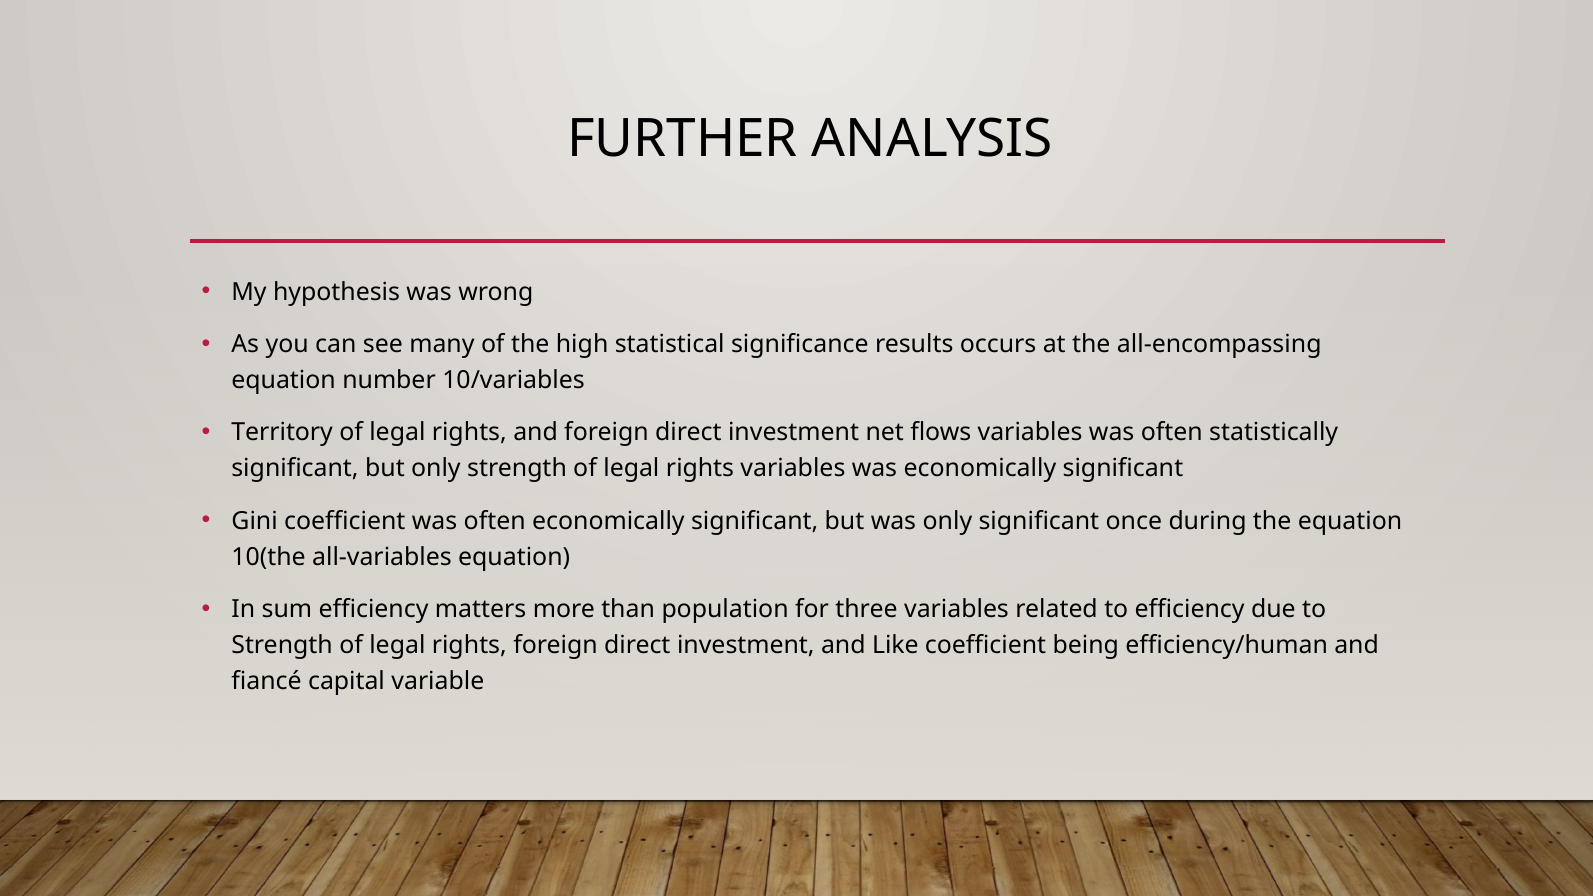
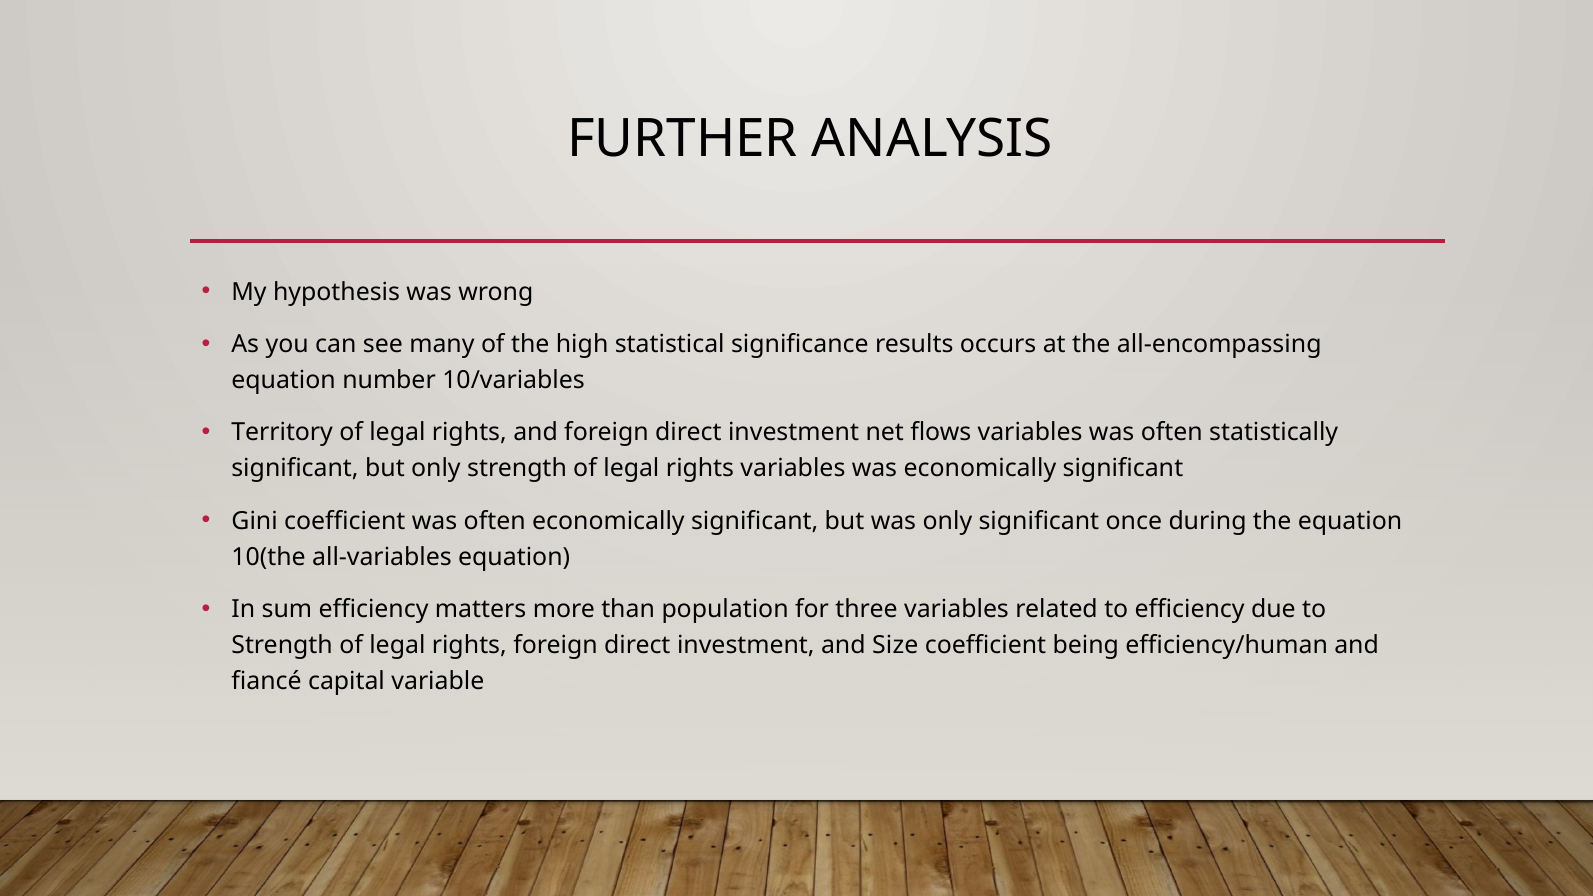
Like: Like -> Size
